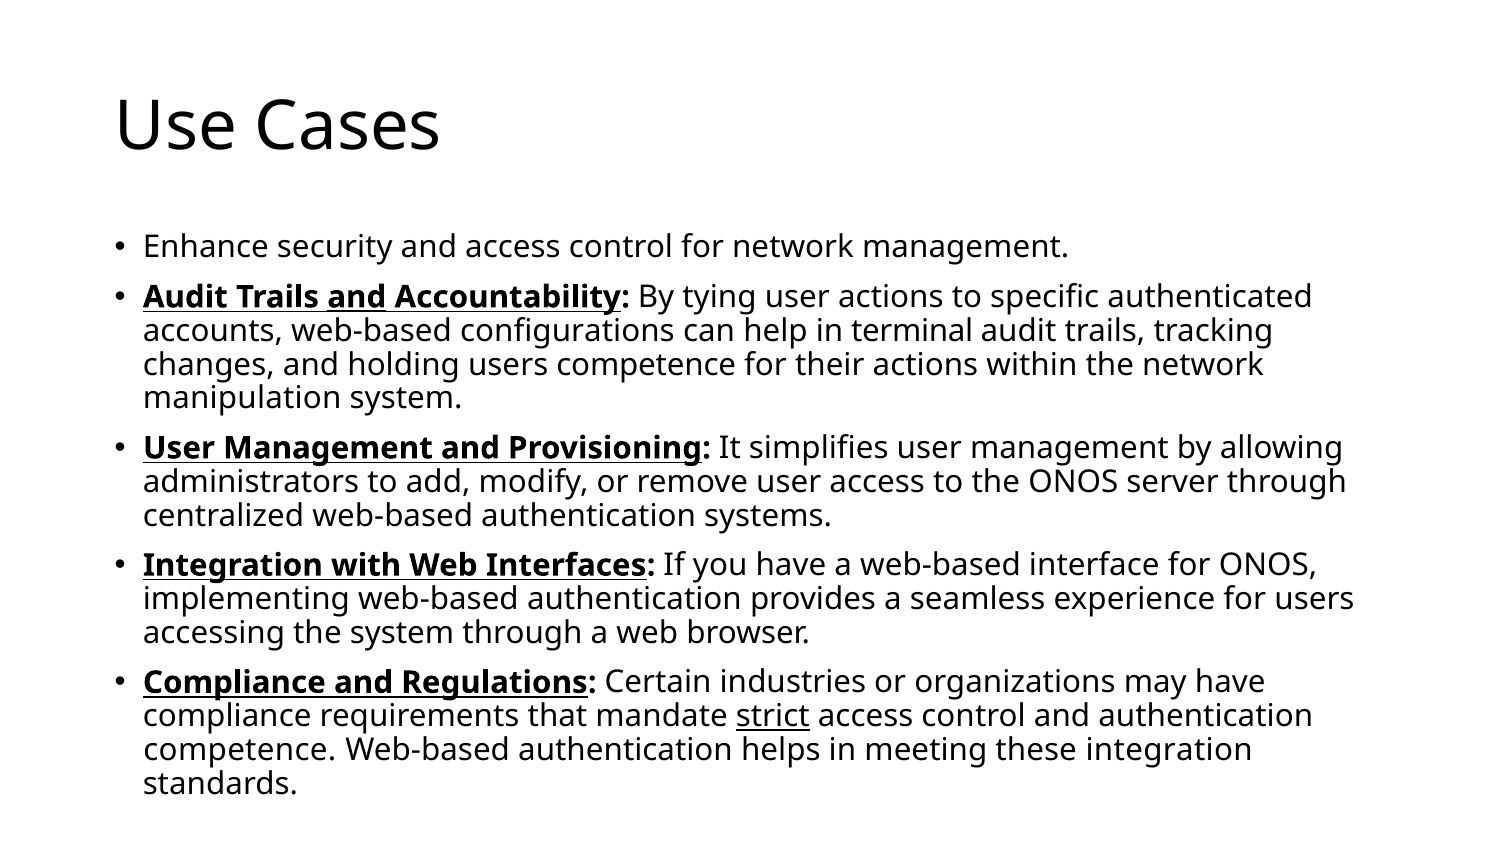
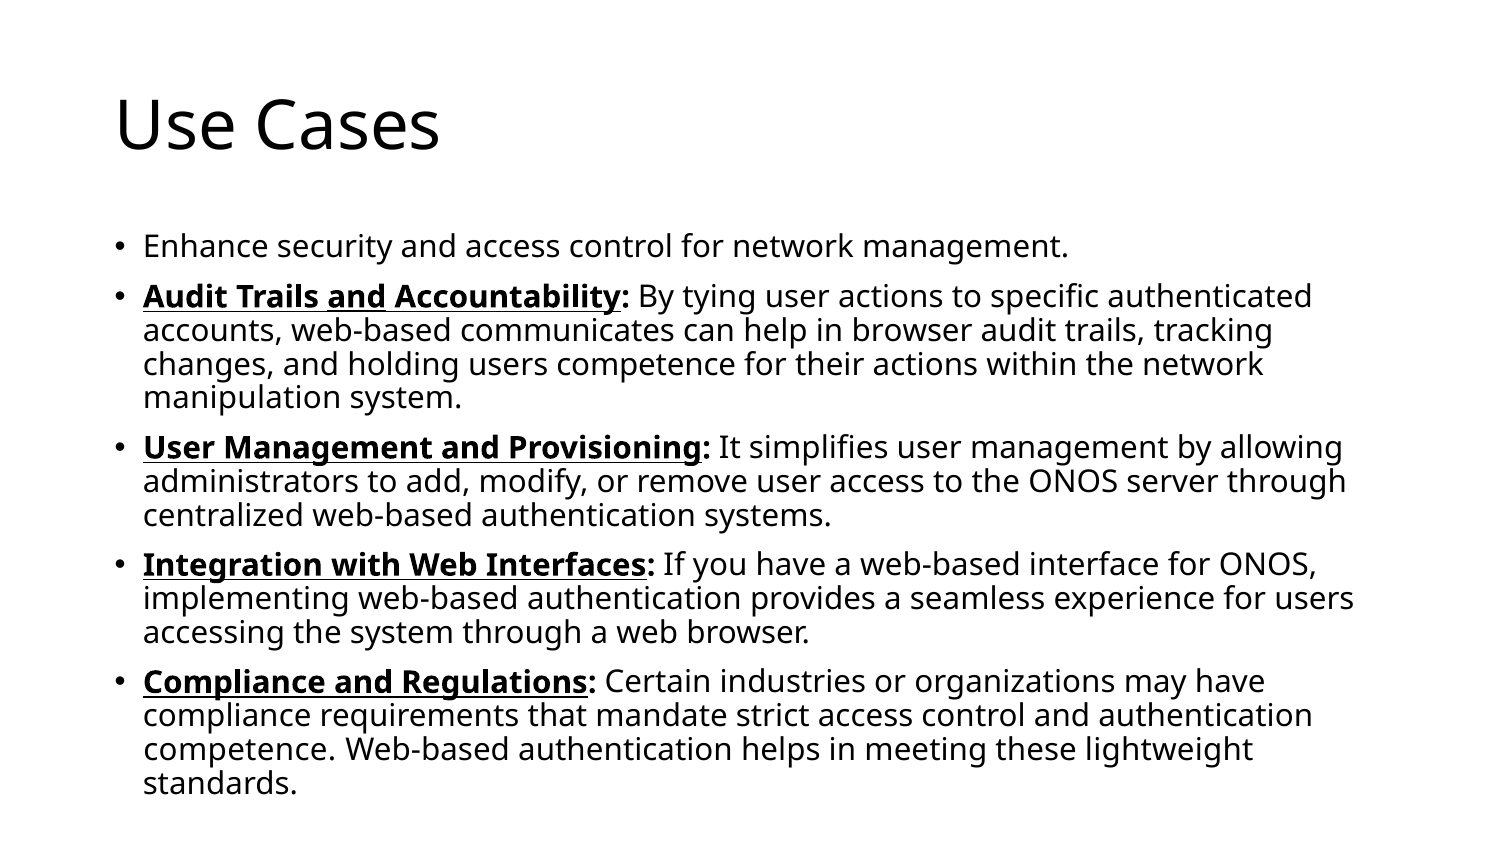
configurations: configurations -> communicates
in terminal: terminal -> browser
strict underline: present -> none
these integration: integration -> lightweight
